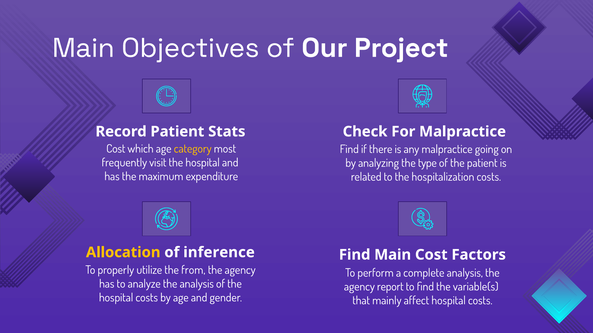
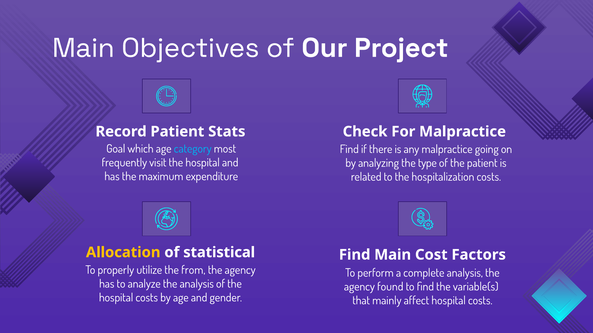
Cost at (116, 149): Cost -> Goal
category colour: yellow -> light blue
inference: inference -> statistical
report: report -> found
